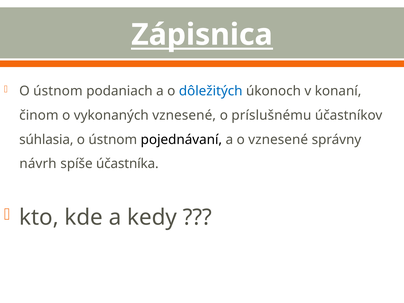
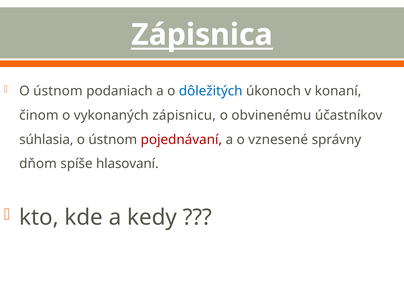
vykonaných vznesené: vznesené -> zápisnicu
príslušnému: príslušnému -> obvinenému
pojednávaní colour: black -> red
návrh: návrh -> dňom
účastníka: účastníka -> hlasovaní
